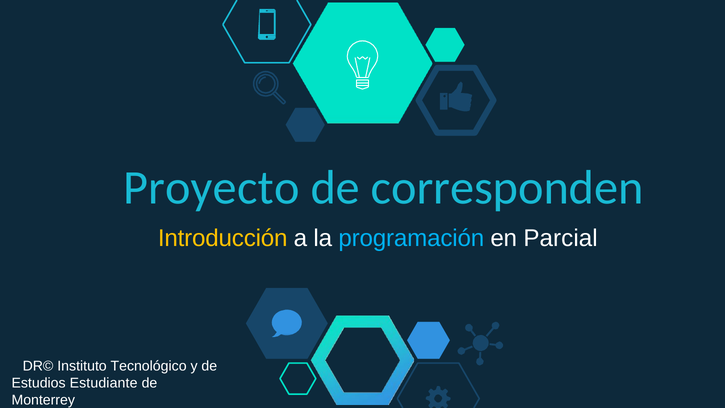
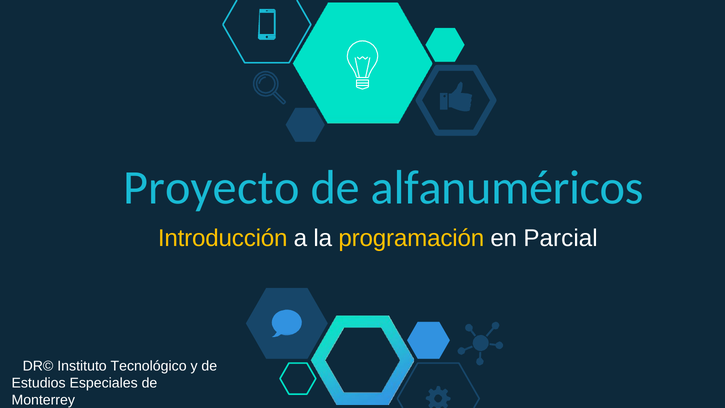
corresponden: corresponden -> alfanuméricos
programación colour: light blue -> yellow
Estudiante: Estudiante -> Especiales
